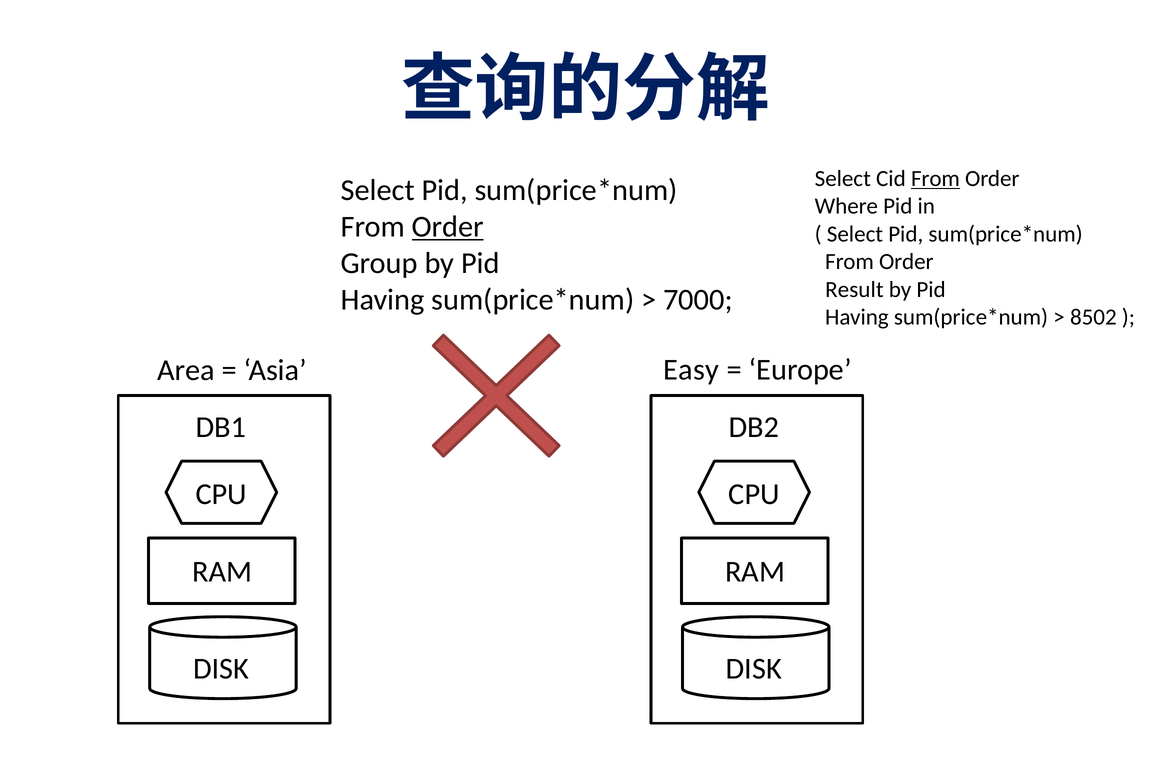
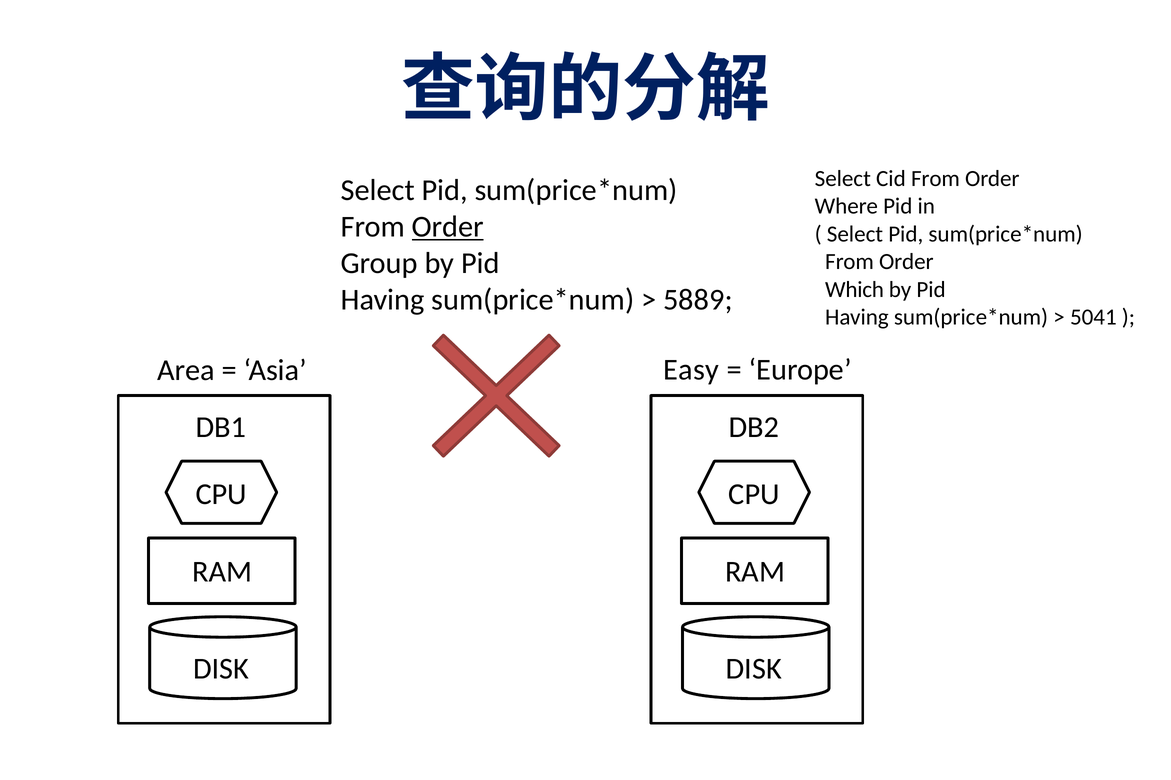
From at (935, 179) underline: present -> none
Result: Result -> Which
7000: 7000 -> 5889
8502: 8502 -> 5041
